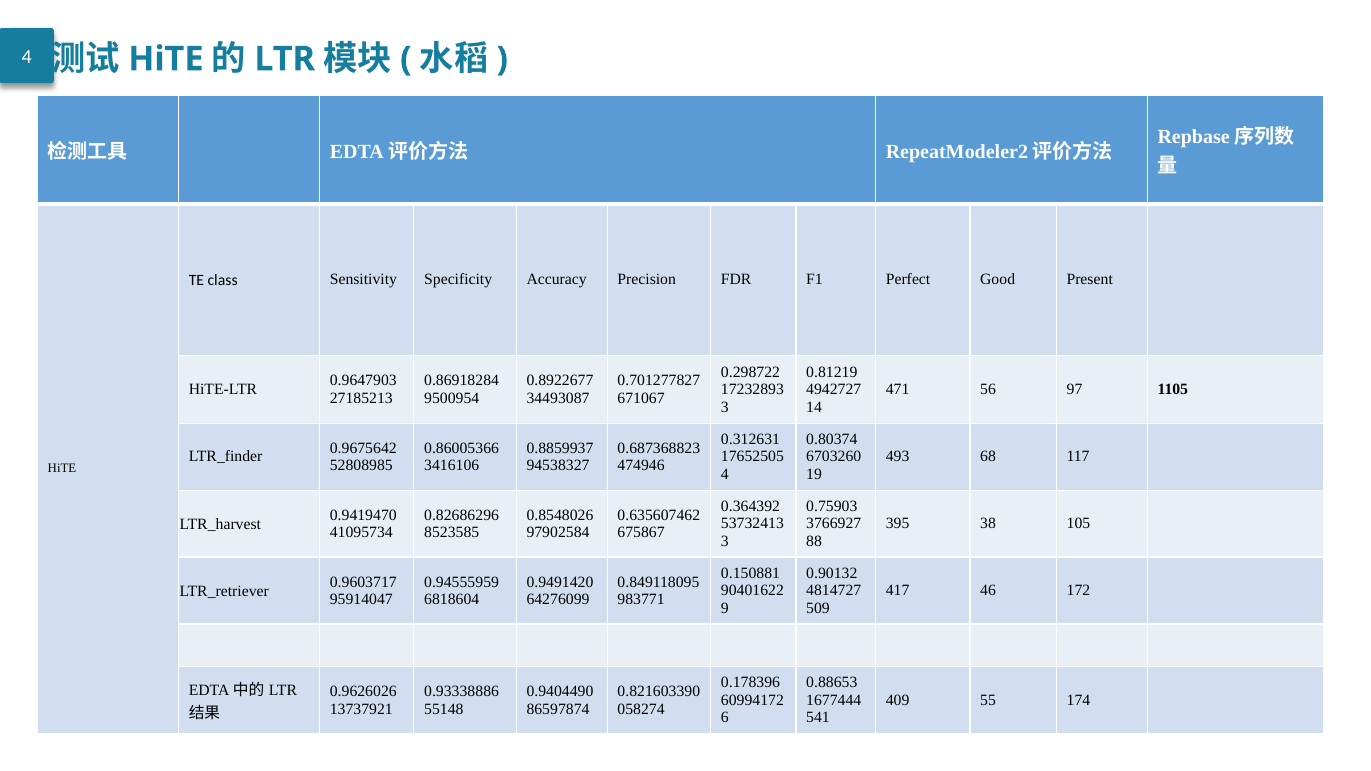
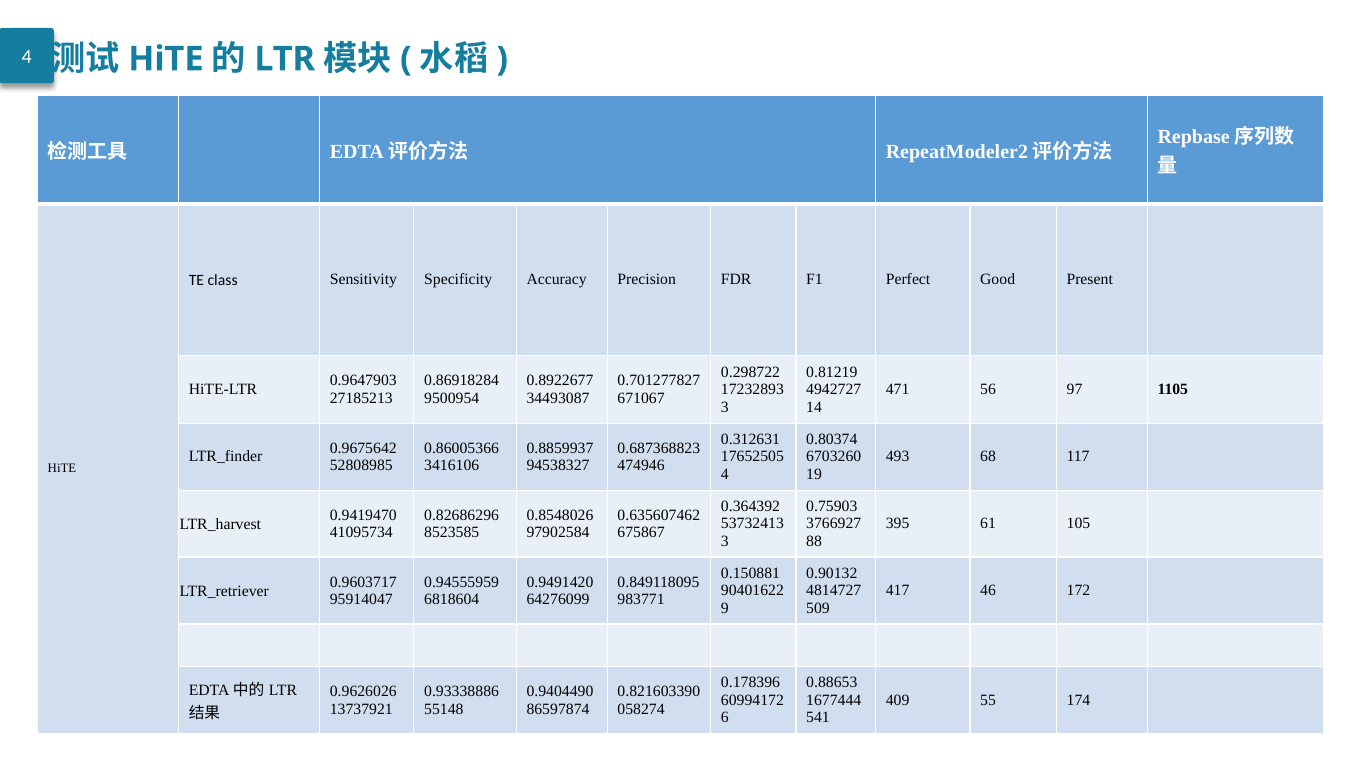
38: 38 -> 61
